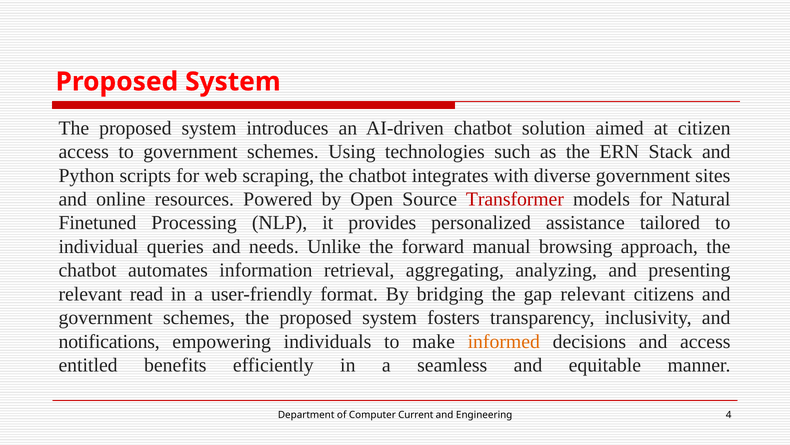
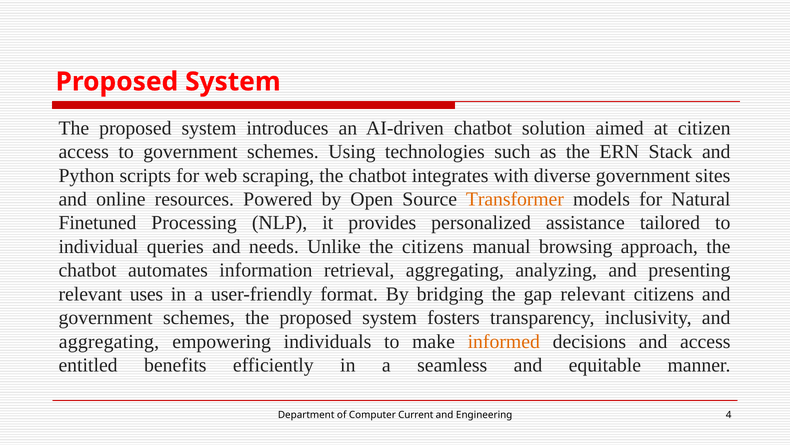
Transformer colour: red -> orange
the forward: forward -> citizens
read: read -> uses
notifications at (109, 341): notifications -> aggregating
